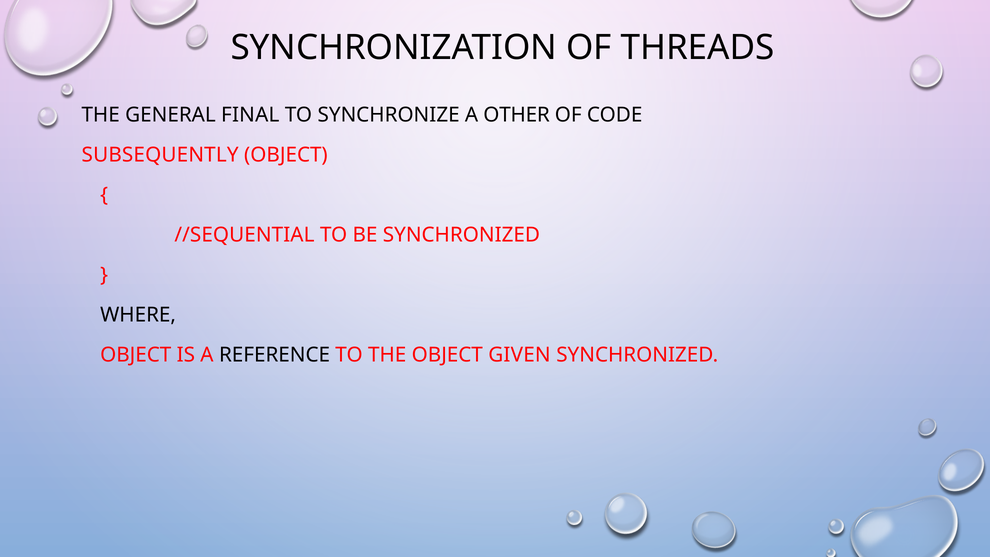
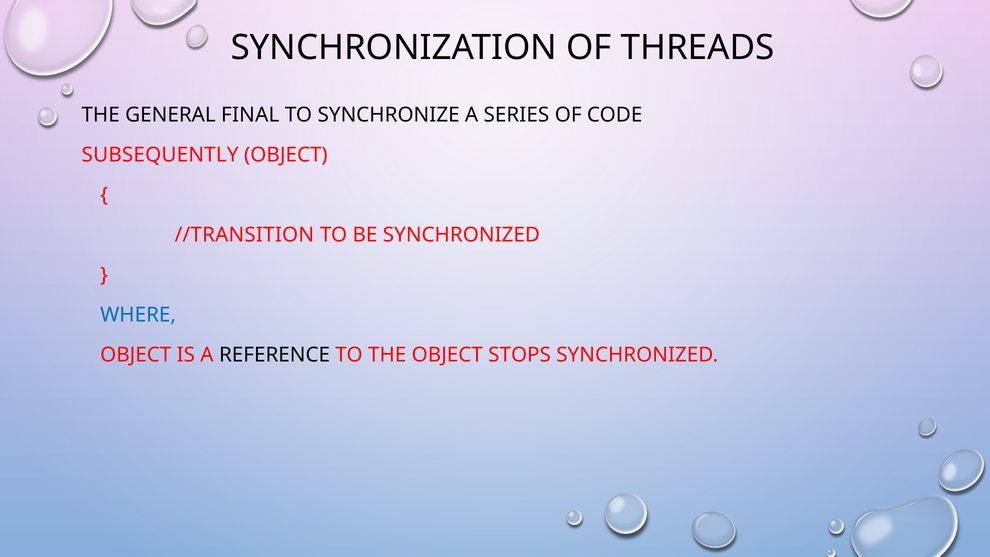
OTHER: OTHER -> SERIES
//SEQUENTIAL: //SEQUENTIAL -> //TRANSITION
WHERE colour: black -> blue
GIVEN: GIVEN -> STOPS
